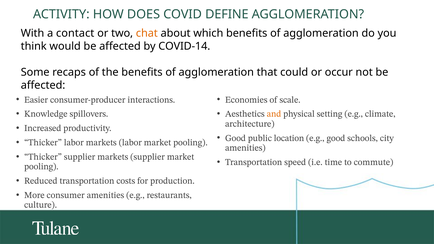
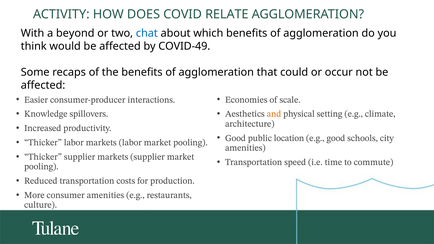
DEFINE: DEFINE -> RELATE
contact: contact -> beyond
chat colour: orange -> blue
COVID-14: COVID-14 -> COVID-49
